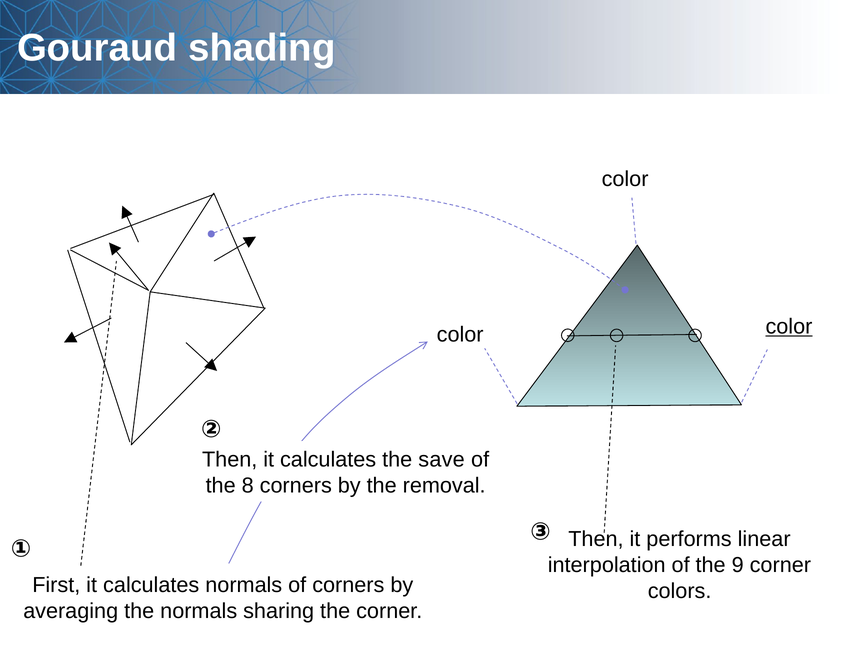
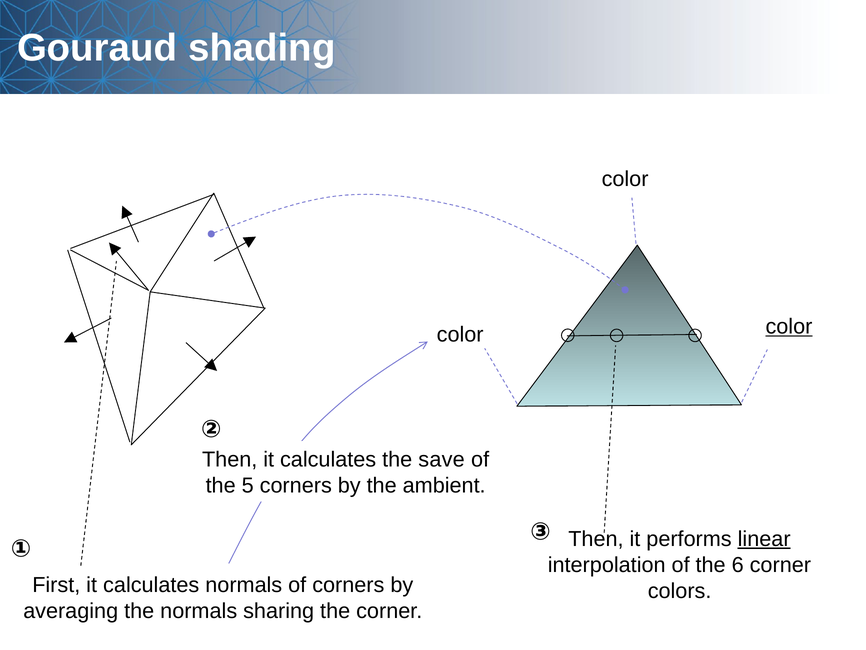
8: 8 -> 5
removal: removal -> ambient
linear underline: none -> present
9: 9 -> 6
